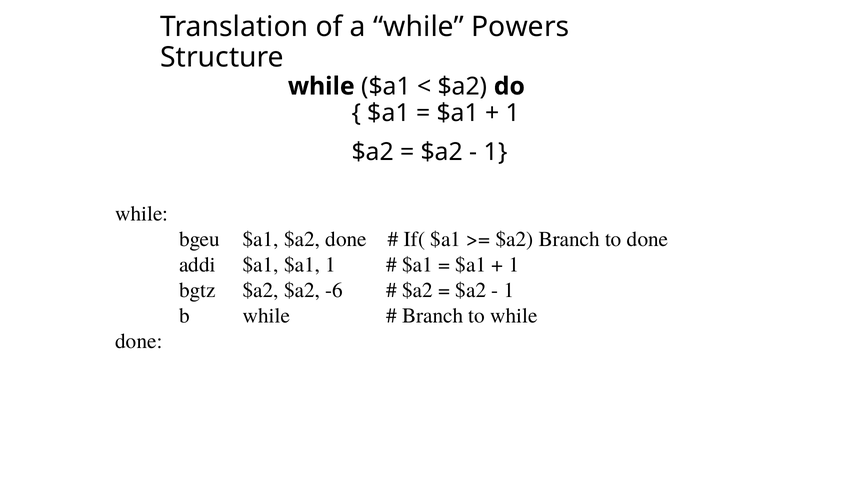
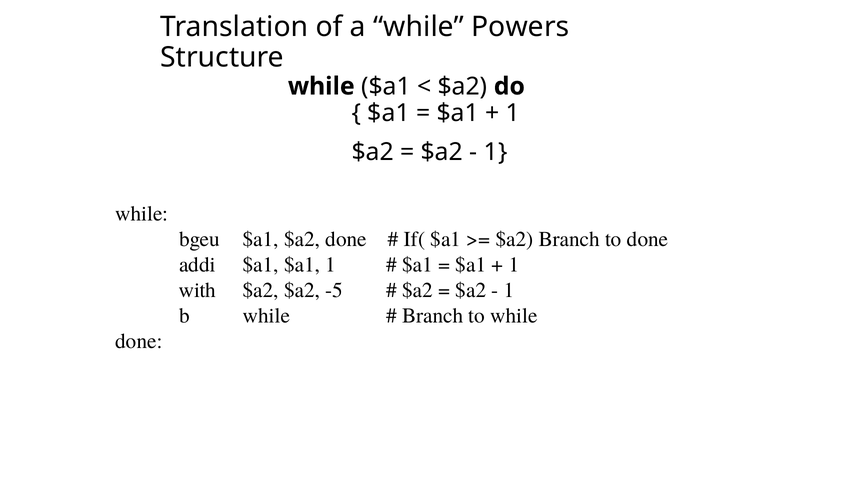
bgtz: bgtz -> with
-6: -6 -> -5
